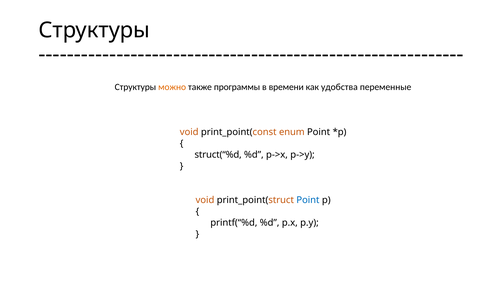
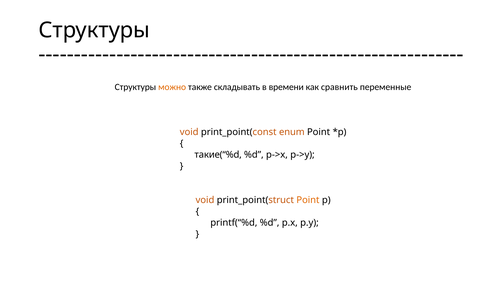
программы: программы -> складывать
удобства: удобства -> сравнить
struct(“%d: struct(“%d -> такие(“%d
Point at (308, 200) colour: blue -> orange
